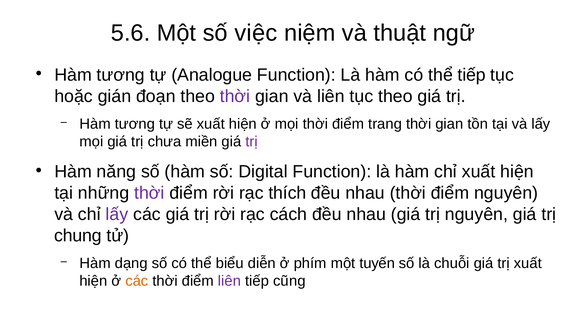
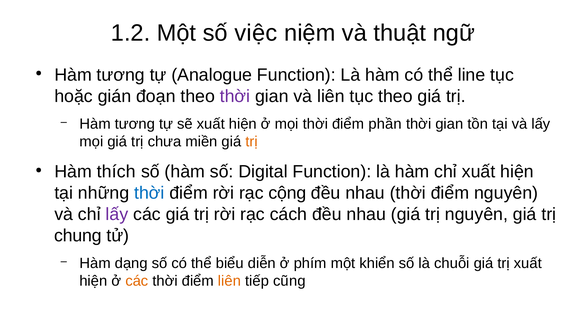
5.6: 5.6 -> 1.2
thể tiếp: tiếp -> line
trang: trang -> phần
trị at (252, 141) colour: purple -> orange
năng: năng -> thích
thời at (149, 193) colour: purple -> blue
thích: thích -> cộng
tuyến: tuyến -> khiển
liên at (229, 281) colour: purple -> orange
